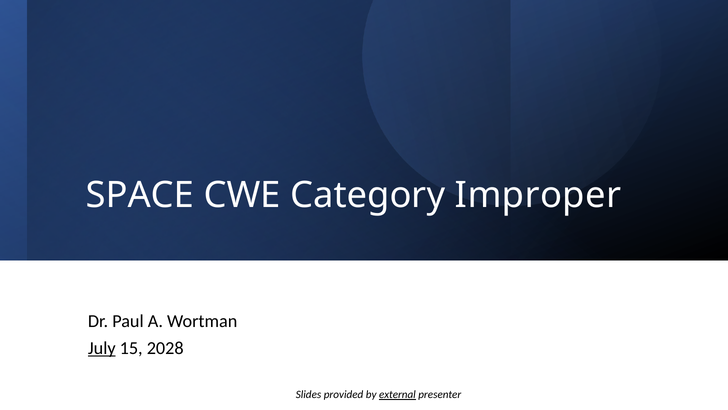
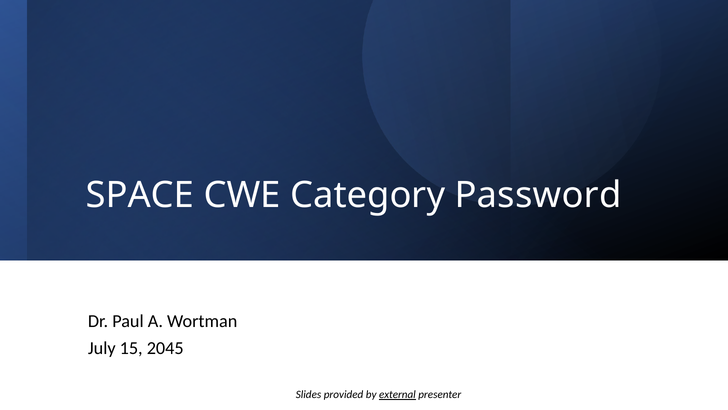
Improper: Improper -> Password
July underline: present -> none
2028: 2028 -> 2045
